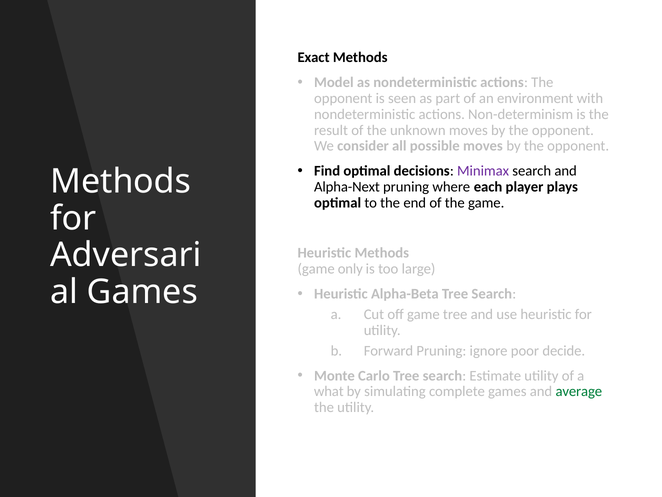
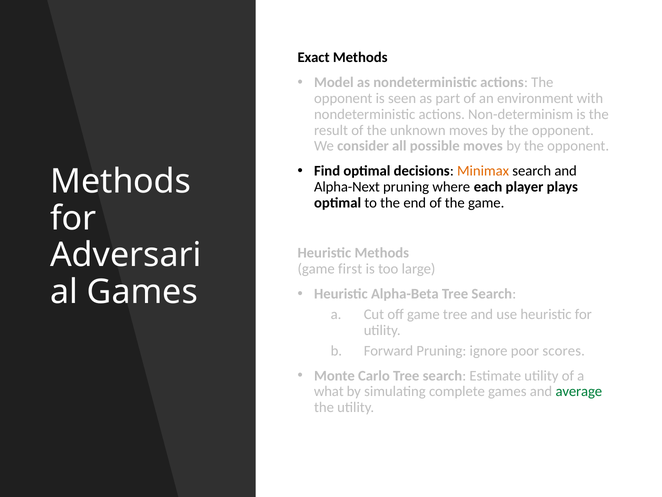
Minimax colour: purple -> orange
only: only -> first
decide: decide -> scores
